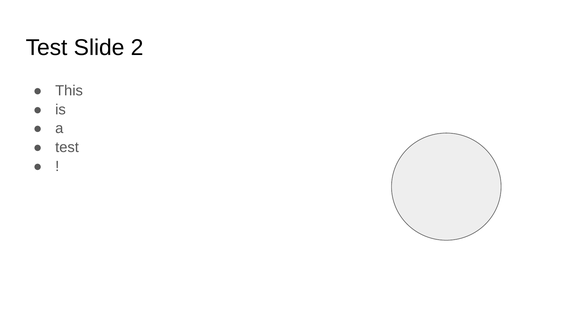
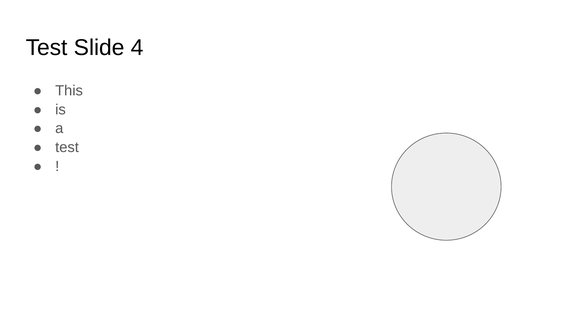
2: 2 -> 4
